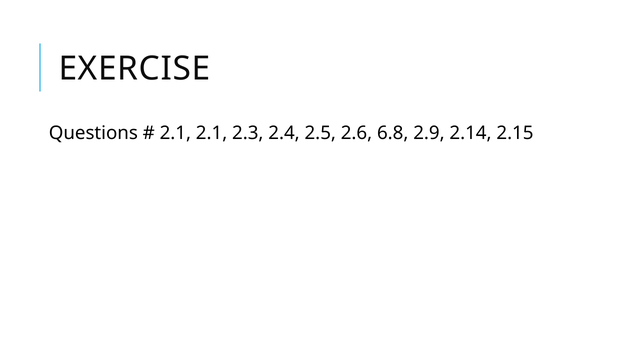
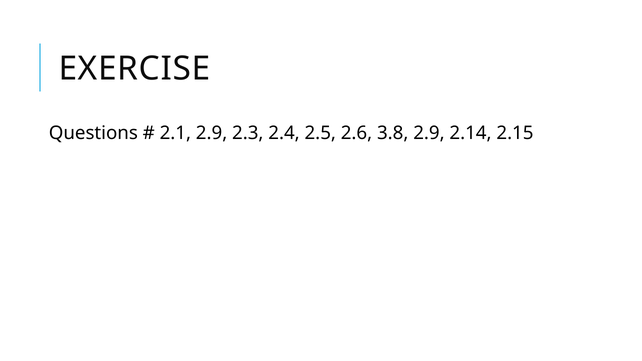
2.1 2.1: 2.1 -> 2.9
6.8: 6.8 -> 3.8
